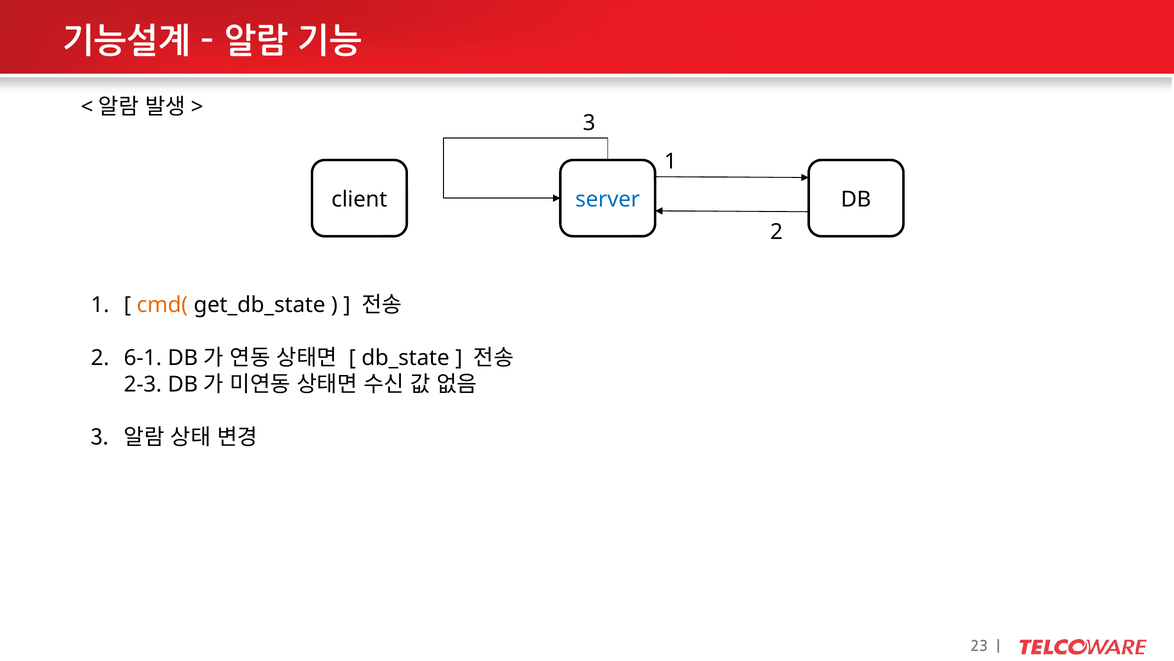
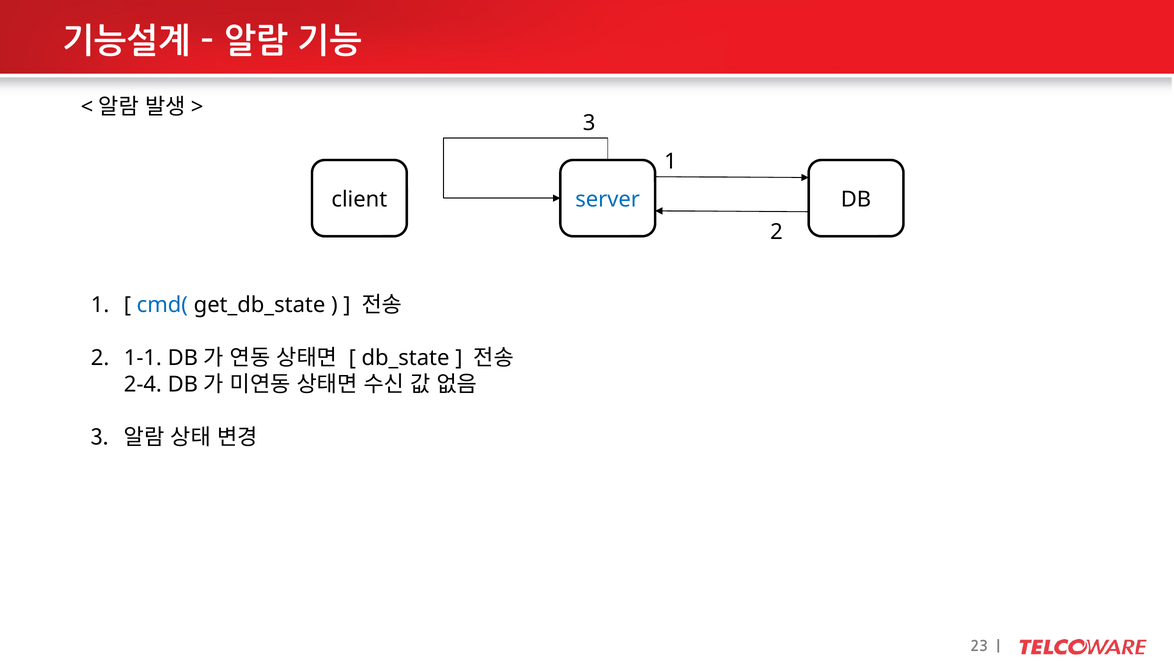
cmd( colour: orange -> blue
6-1: 6-1 -> 1-1
2-3: 2-3 -> 2-4
